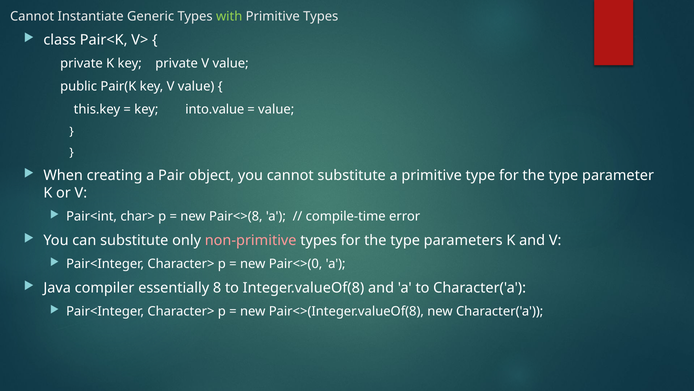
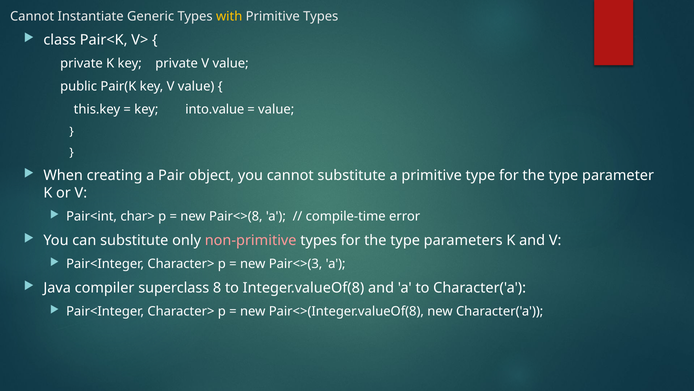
with colour: light green -> yellow
Pair<>(0: Pair<>(0 -> Pair<>(3
essentially: essentially -> superclass
